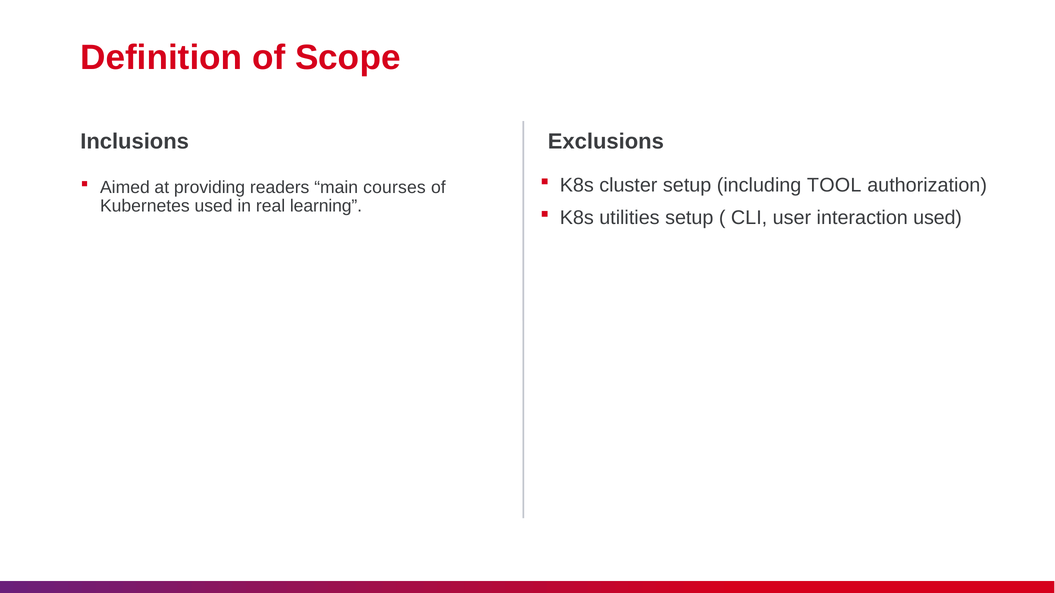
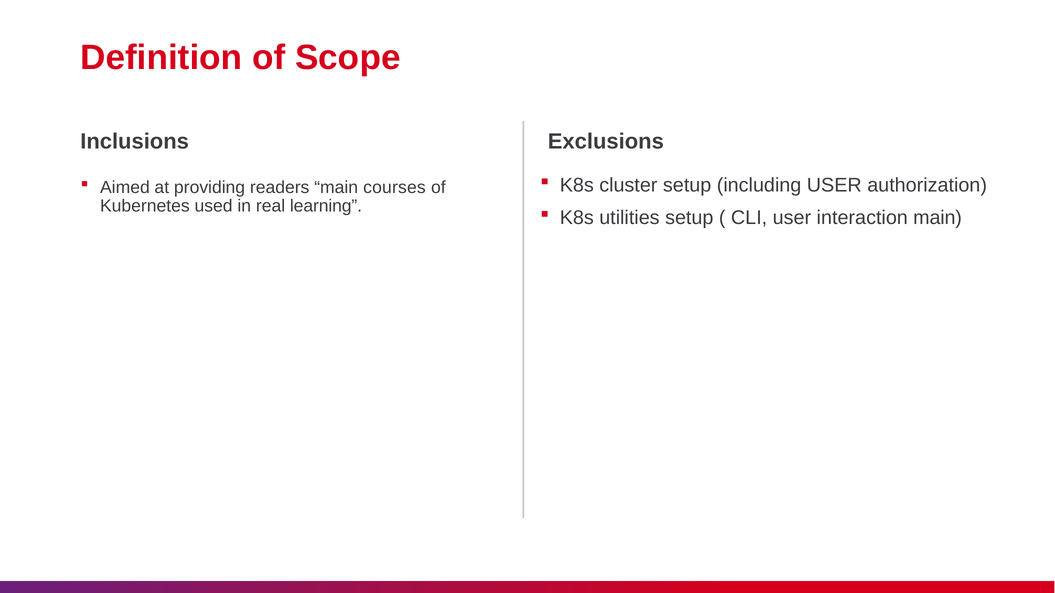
including TOOL: TOOL -> USER
interaction used: used -> main
